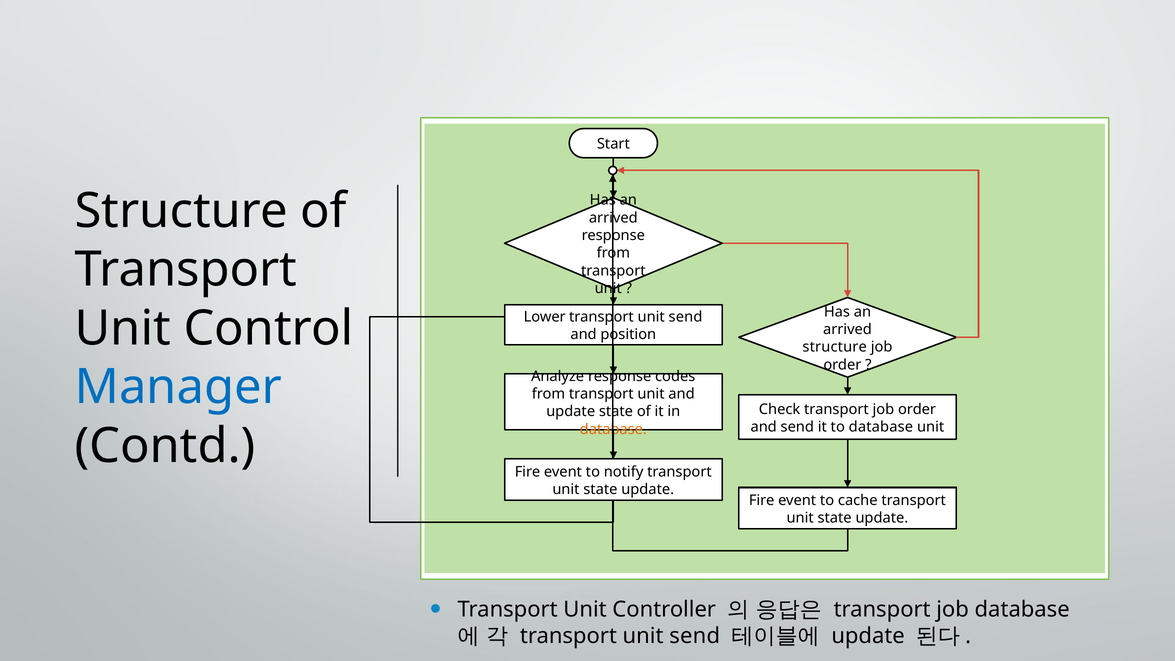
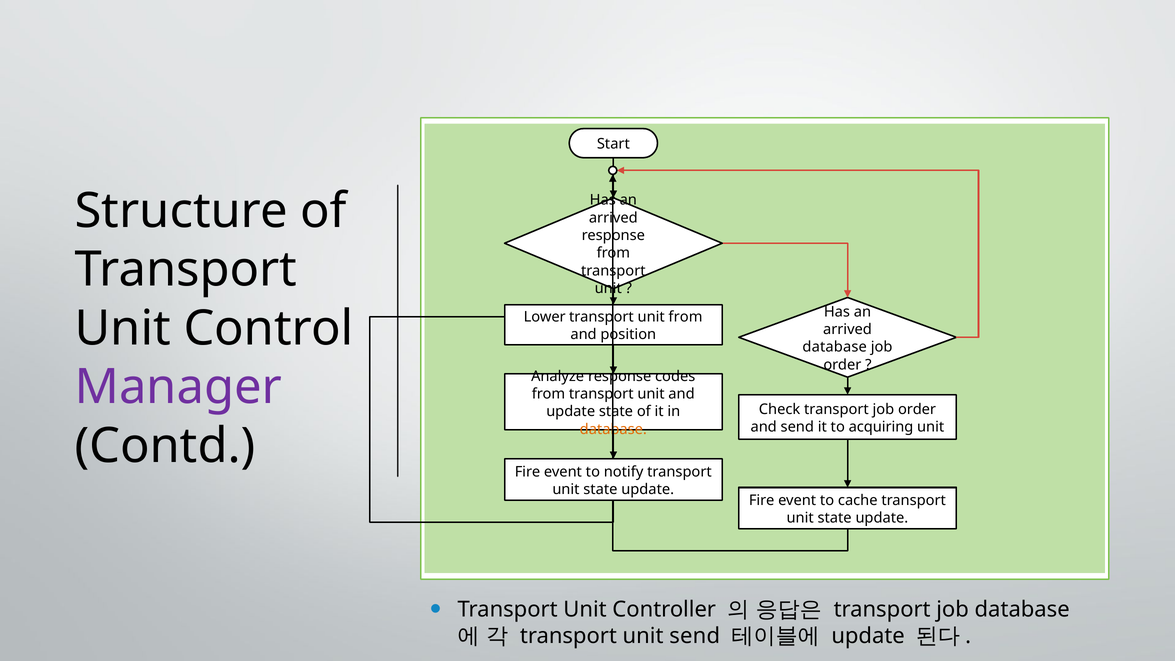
send at (686, 317): send -> from
structure at (835, 347): structure -> database
Manager colour: blue -> purple
to database: database -> acquiring
